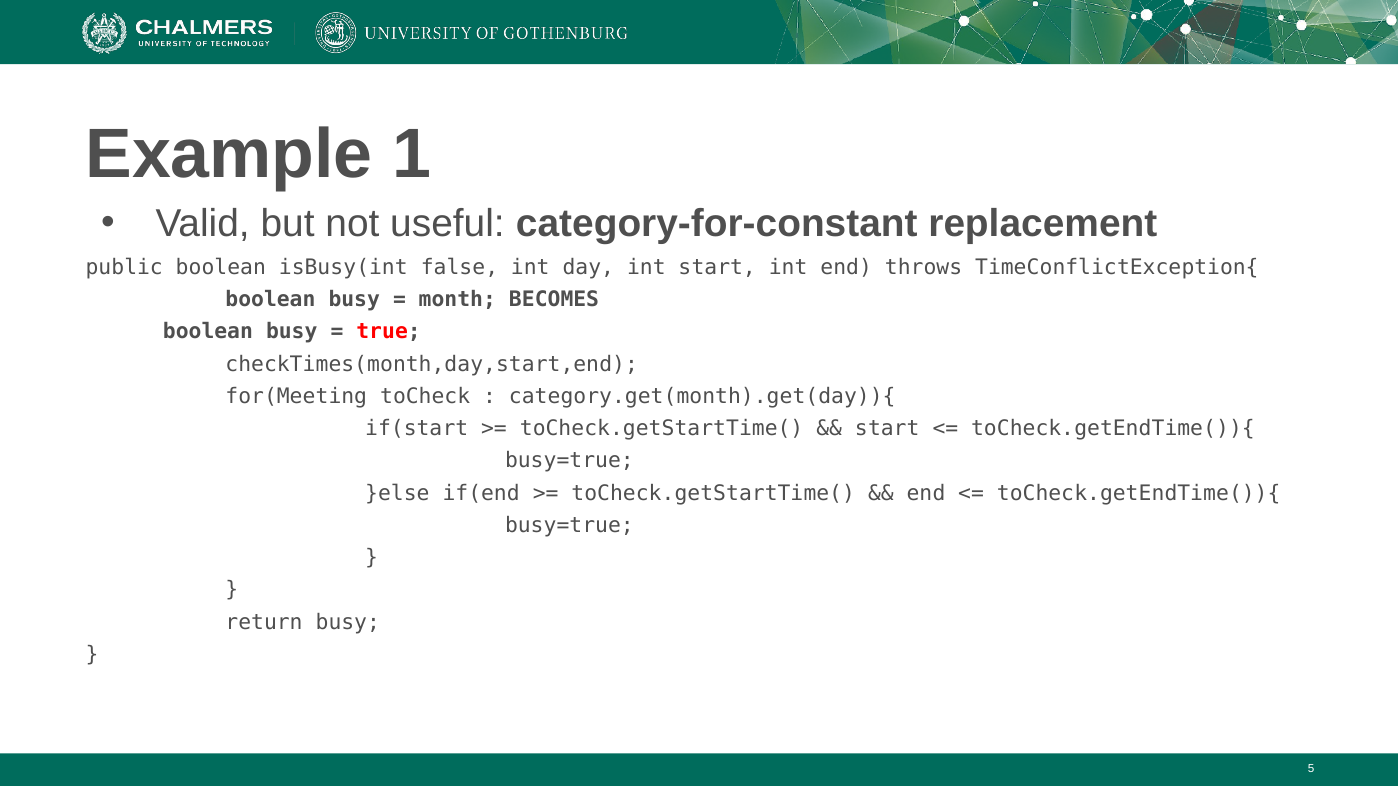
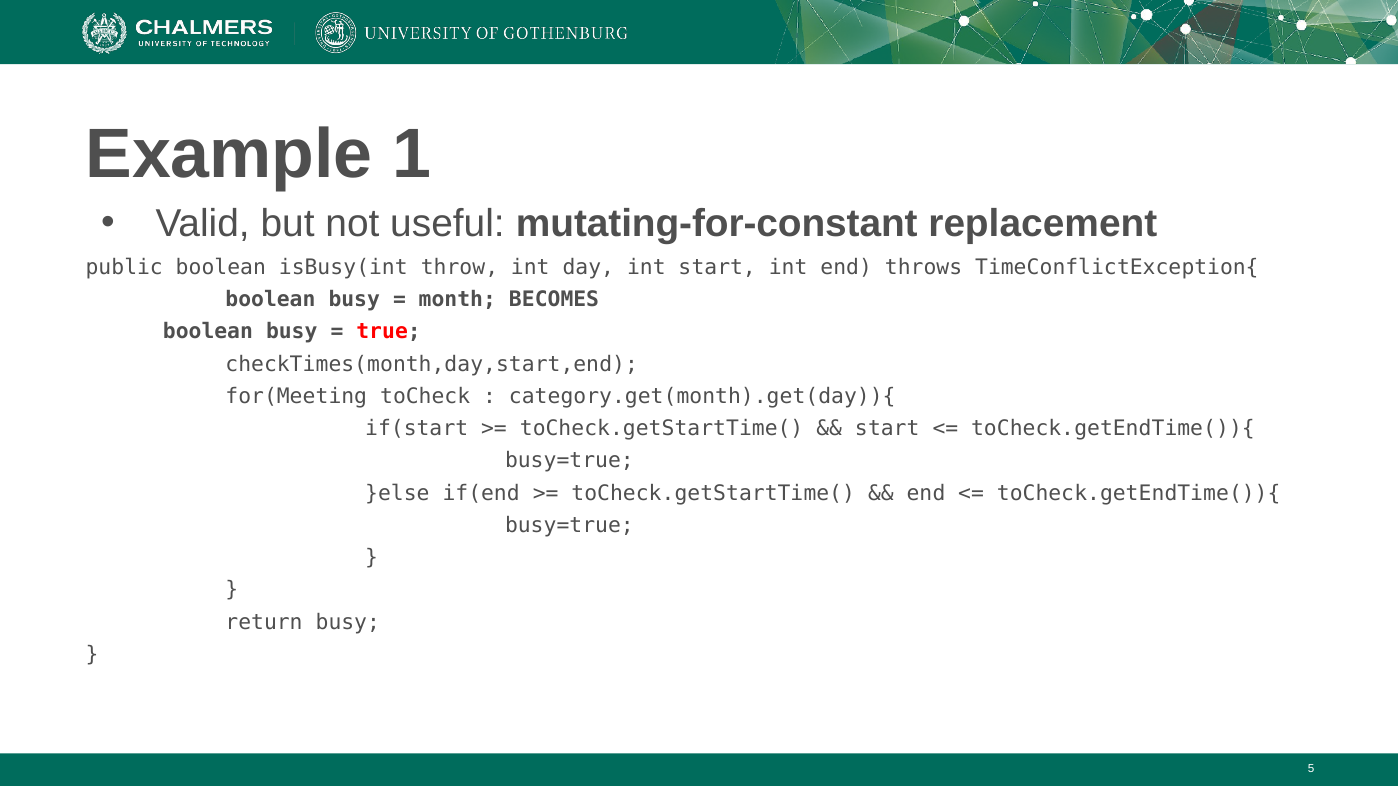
category-for-constant: category-for-constant -> mutating-for-constant
false: false -> throw
